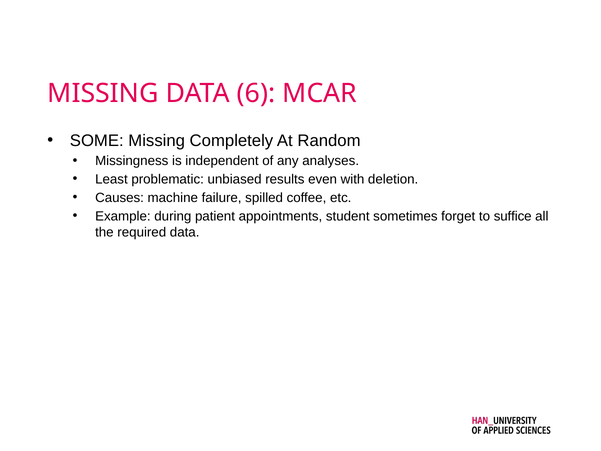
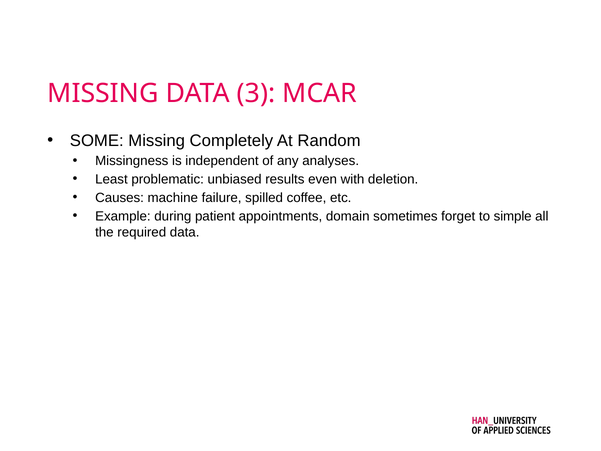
6: 6 -> 3
student: student -> domain
suffice: suffice -> simple
